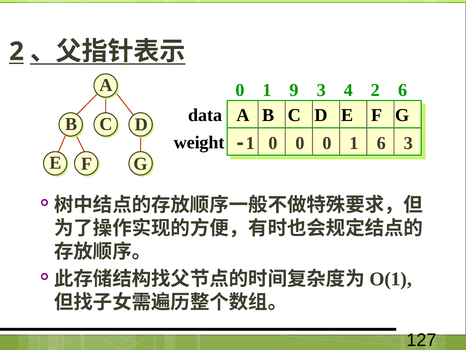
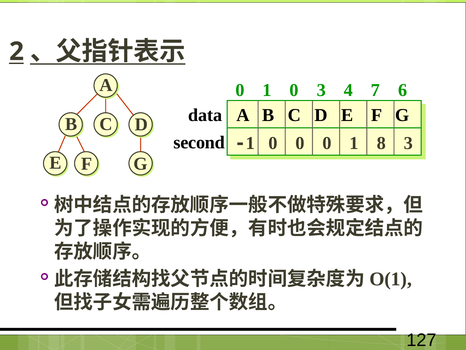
1 9: 9 -> 0
4 2: 2 -> 7
weight: weight -> second
1 6: 6 -> 8
